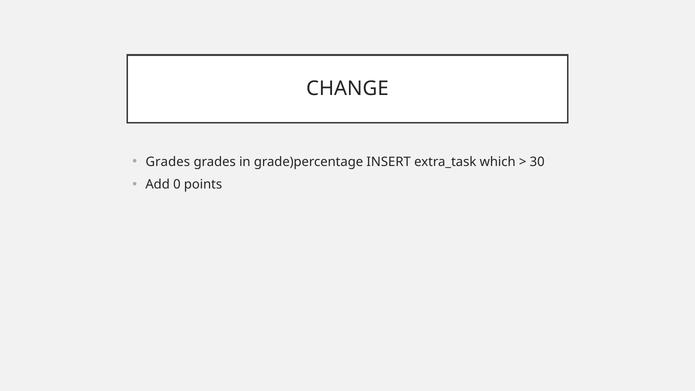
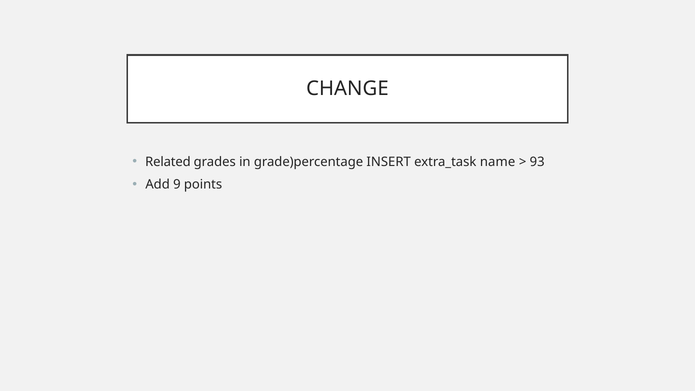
Grades at (168, 162): Grades -> Related
which: which -> name
30: 30 -> 93
0: 0 -> 9
